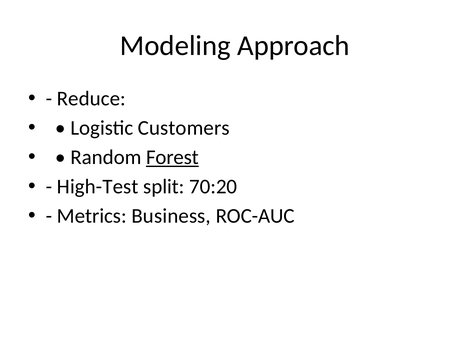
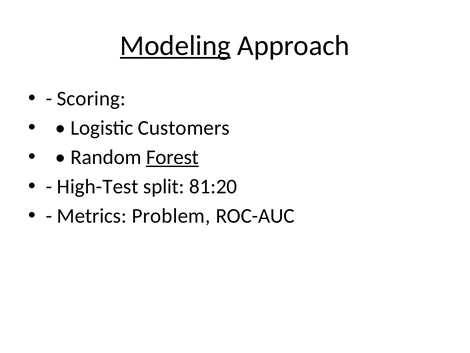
Modeling underline: none -> present
Reduce: Reduce -> Scoring
70:20: 70:20 -> 81:20
Business: Business -> Problem
